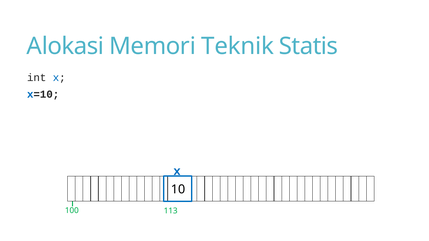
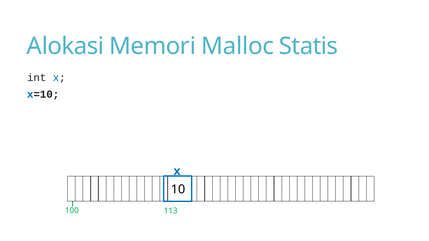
Teknik: Teknik -> Malloc
